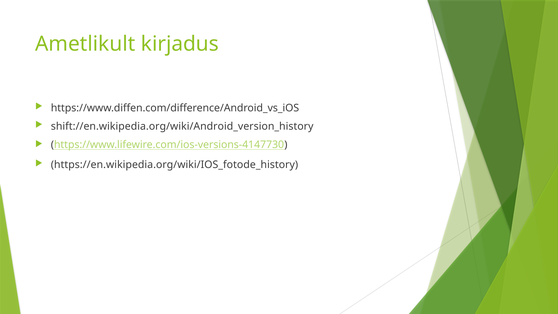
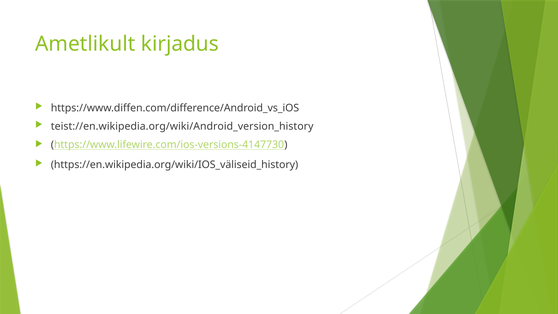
shift://en.wikipedia.org/wiki/Android_version_history: shift://en.wikipedia.org/wiki/Android_version_history -> teist://en.wikipedia.org/wiki/Android_version_history
https://en.wikipedia.org/wiki/IOS_fotode_history: https://en.wikipedia.org/wiki/IOS_fotode_history -> https://en.wikipedia.org/wiki/IOS_väliseid_history
